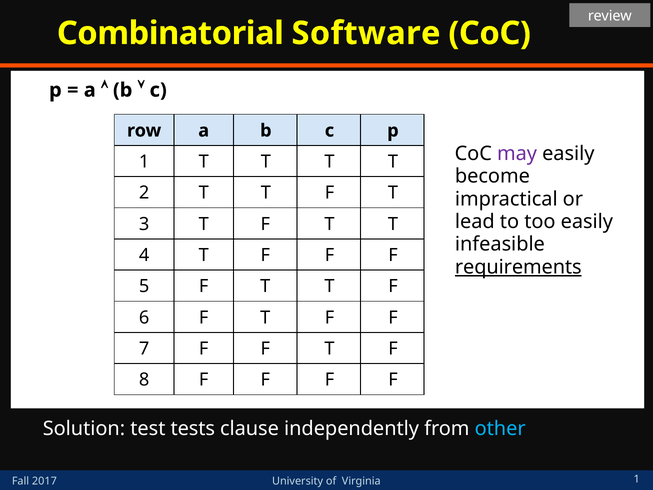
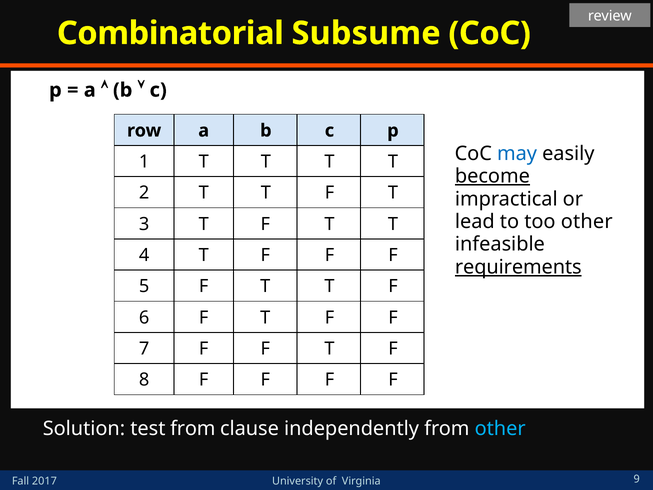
Software: Software -> Subsume
may colour: purple -> blue
become underline: none -> present
too easily: easily -> other
test tests: tests -> from
1 at (637, 479): 1 -> 9
